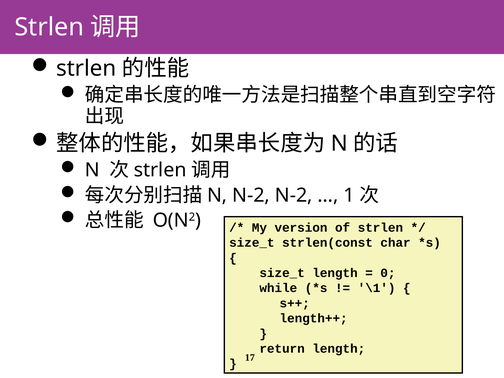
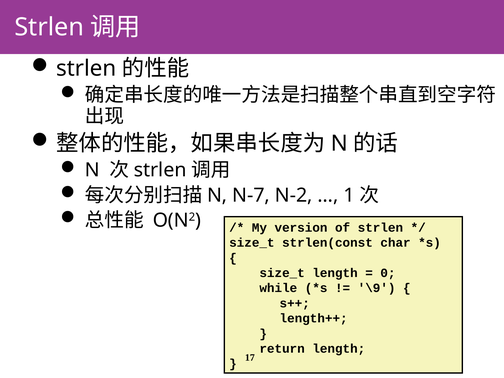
N N-2: N-2 -> N-7
\1: \1 -> \9
